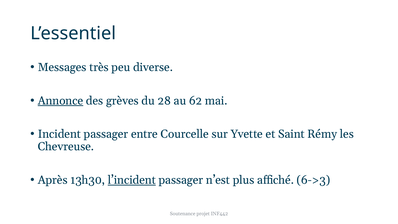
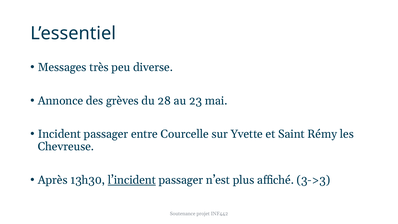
Annonce underline: present -> none
62: 62 -> 23
6->3: 6->3 -> 3->3
